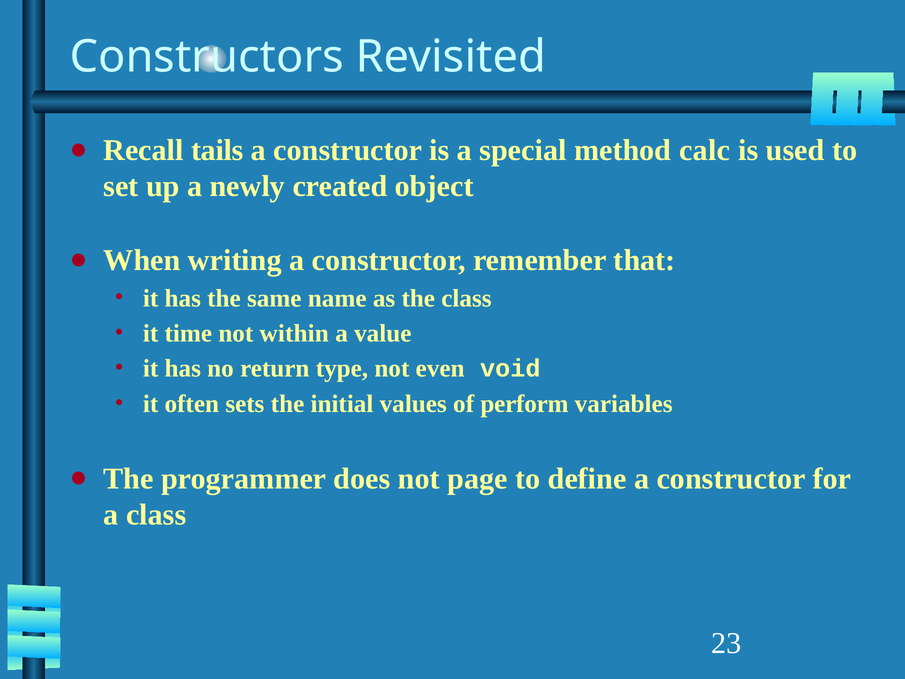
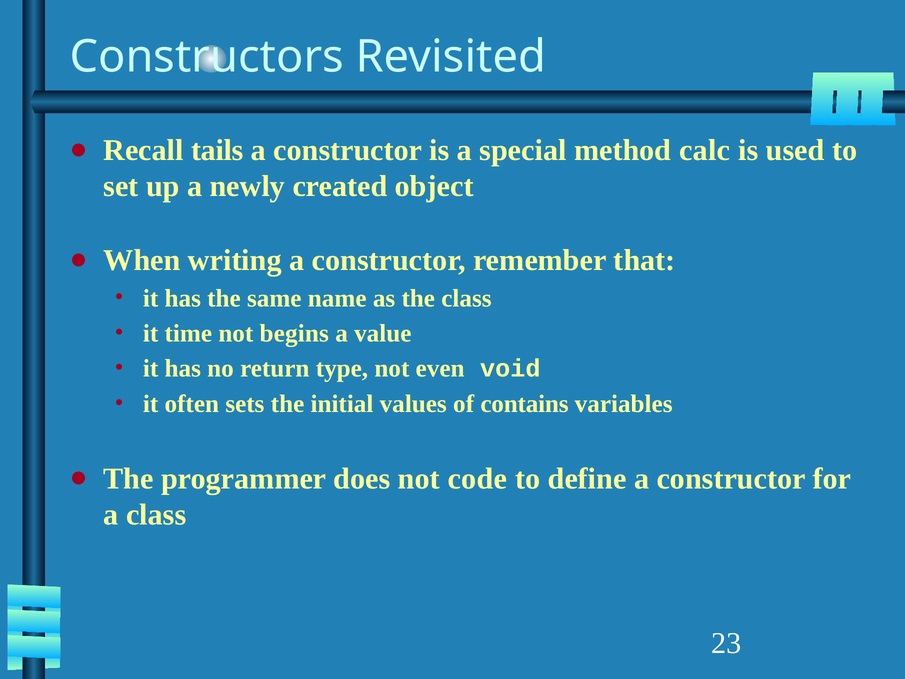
within: within -> begins
perform: perform -> contains
page: page -> code
